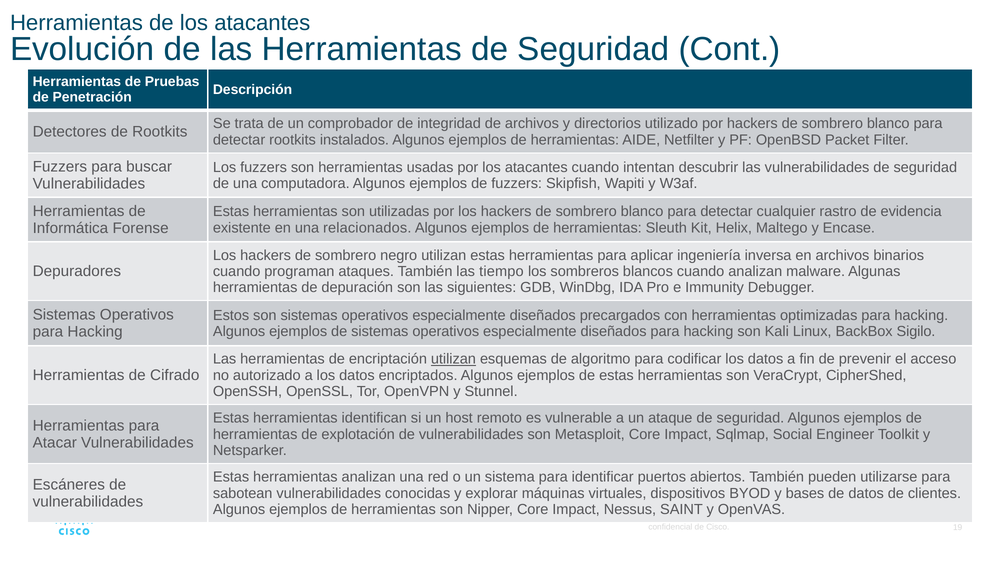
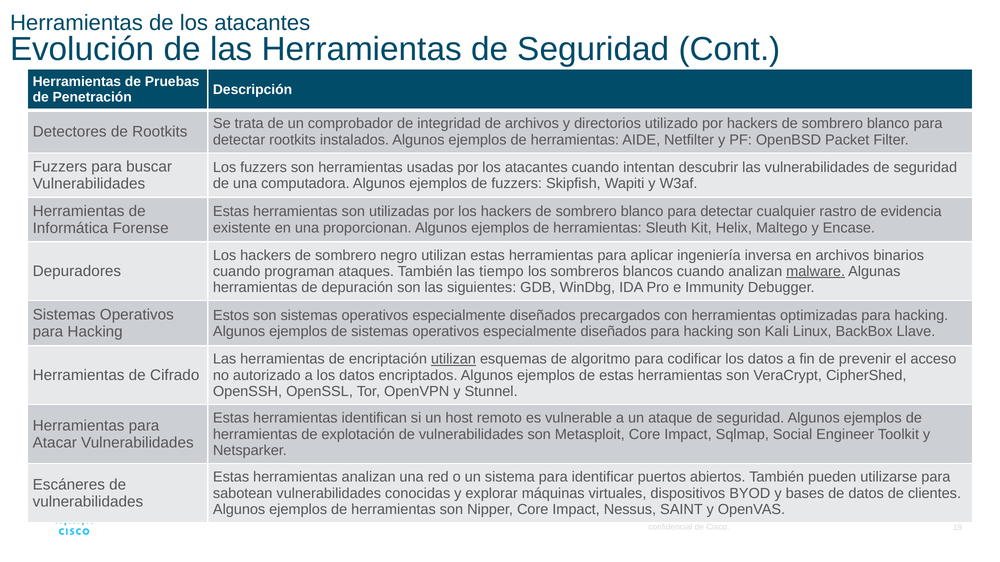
relacionados: relacionados -> proporcionan
malware underline: none -> present
Sigilo: Sigilo -> Llave
